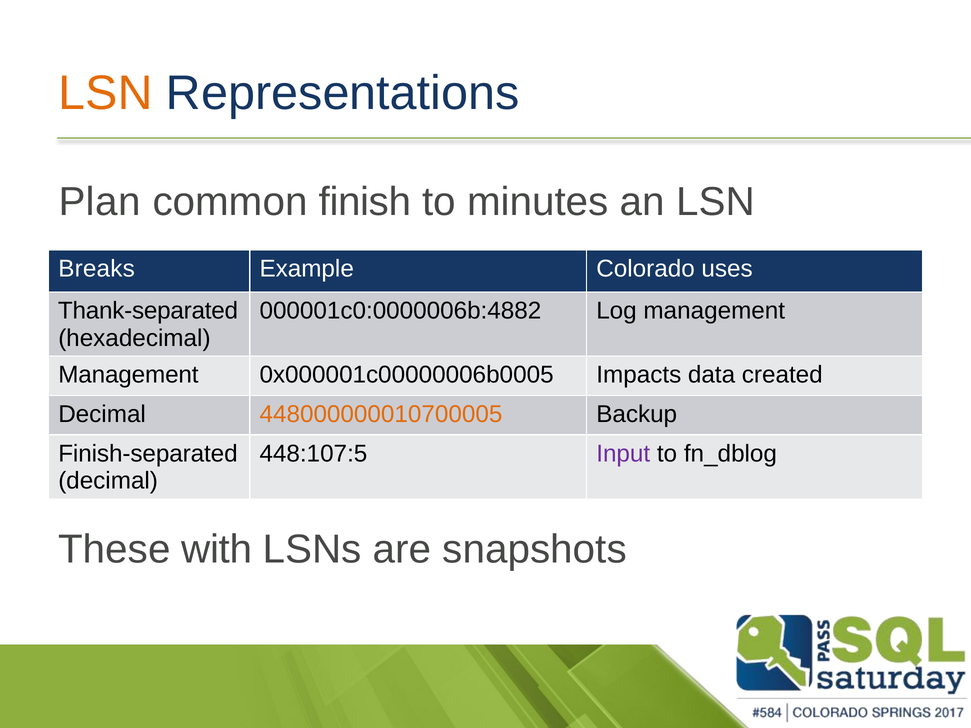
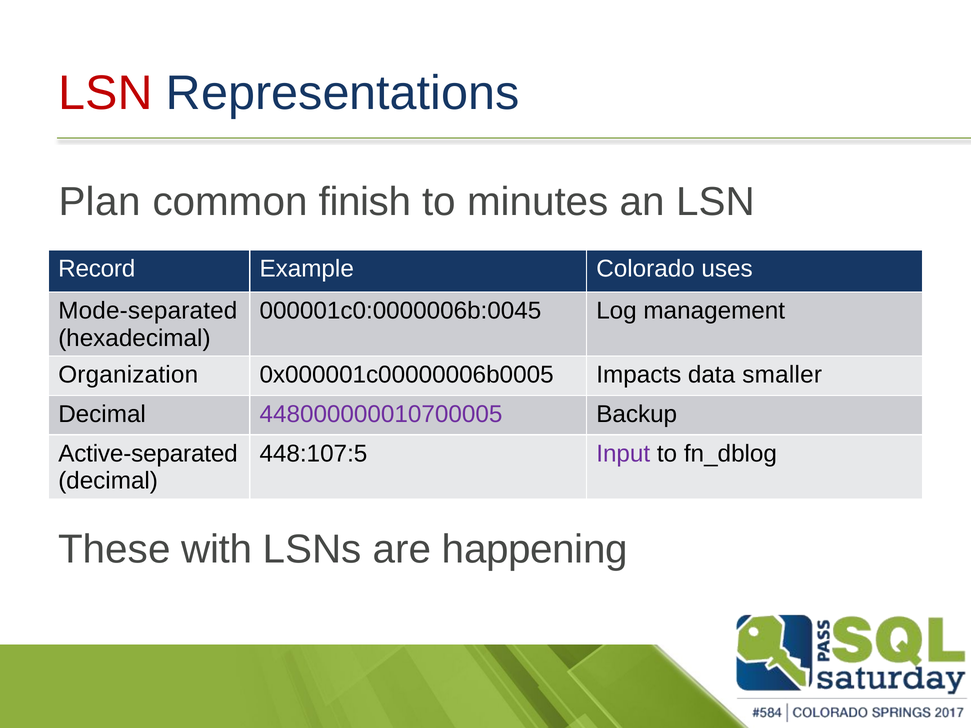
LSN at (105, 93) colour: orange -> red
Breaks: Breaks -> Record
Thank-separated: Thank-separated -> Mode-separated
000001c0:0000006b:4882: 000001c0:0000006b:4882 -> 000001c0:0000006b:0045
Management at (128, 375): Management -> Organization
created: created -> smaller
448000000010700005 colour: orange -> purple
Finish-separated: Finish-separated -> Active-separated
snapshots: snapshots -> happening
